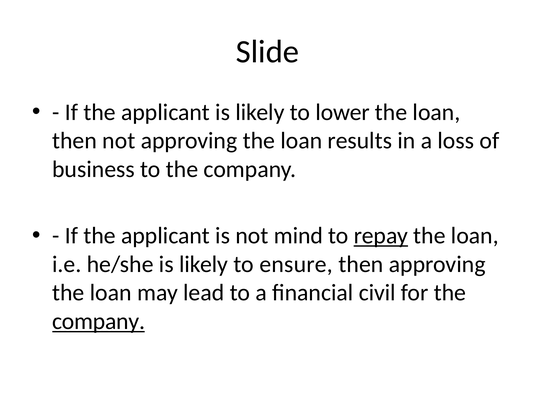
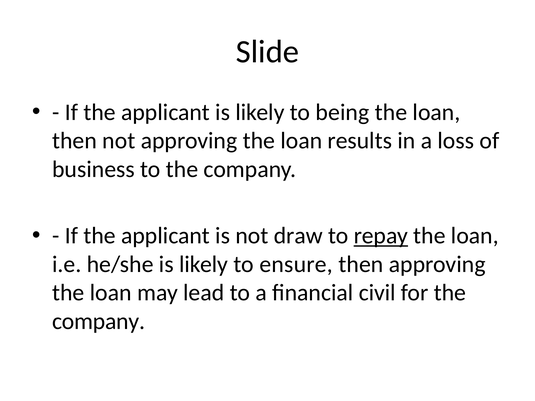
lower: lower -> being
mind: mind -> draw
company at (99, 322) underline: present -> none
